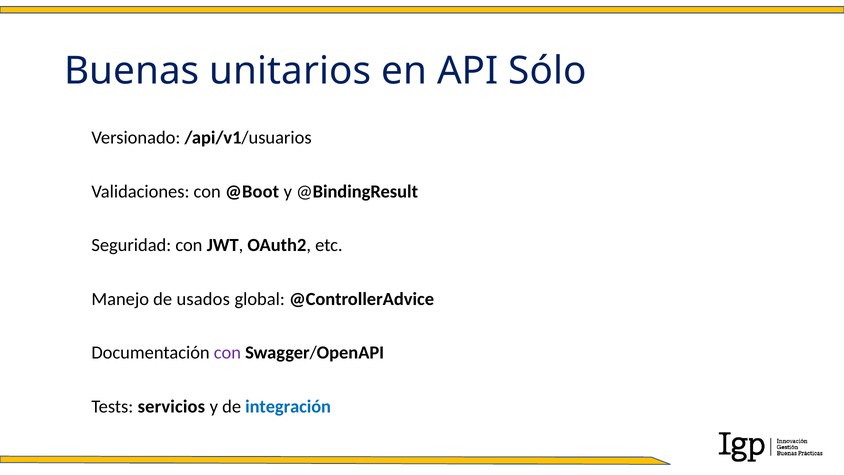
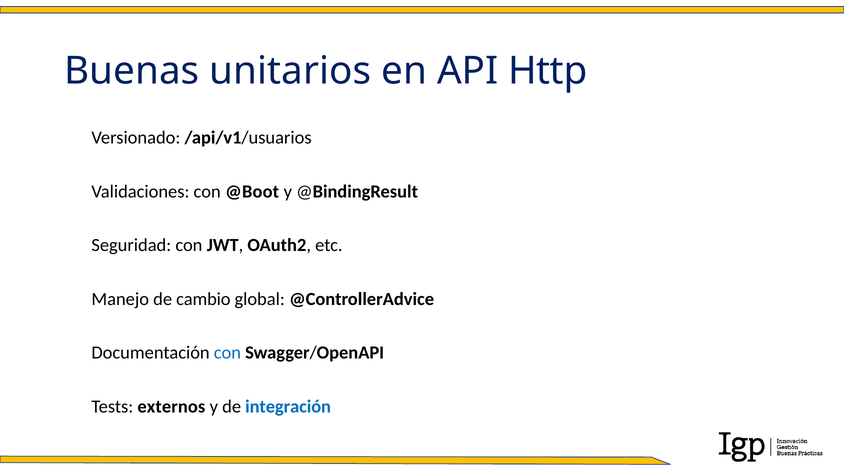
Sólo: Sólo -> Http
usados: usados -> cambio
con at (227, 353) colour: purple -> blue
servicios: servicios -> externos
